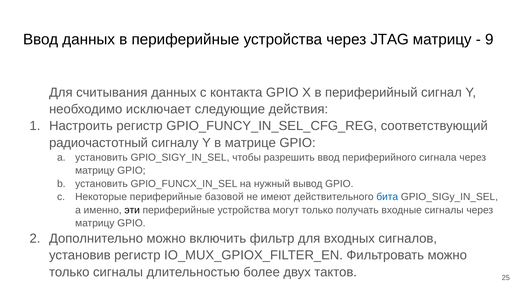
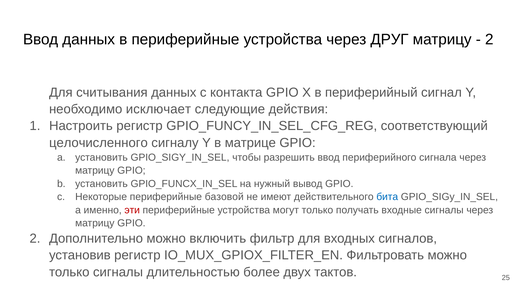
JTAG: JTAG -> ДРУГ
9 at (489, 39): 9 -> 2
радиочастотный: радиочастотный -> целочисленного
эти colour: black -> red
